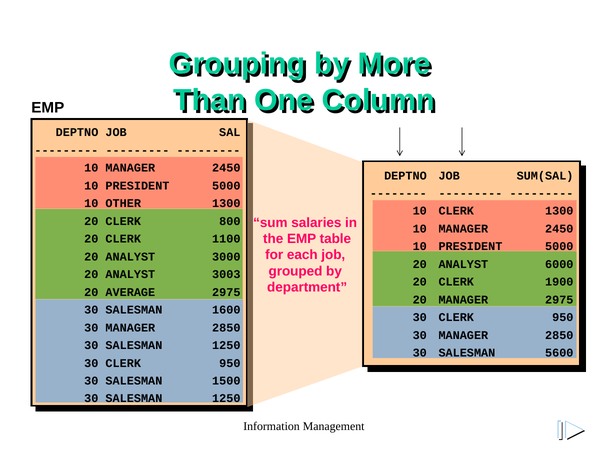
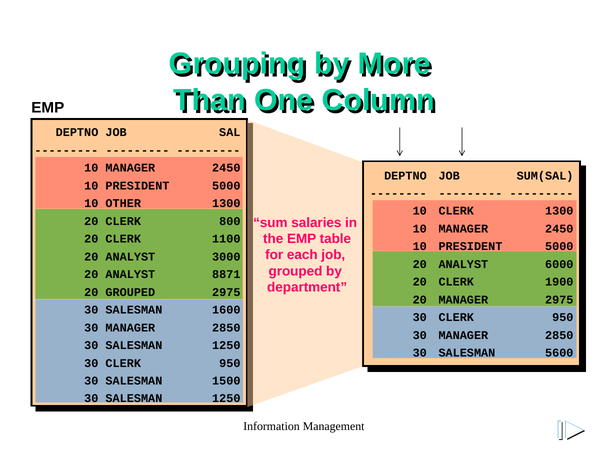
3003: 3003 -> 8871
20 AVERAGE: AVERAGE -> GROUPED
